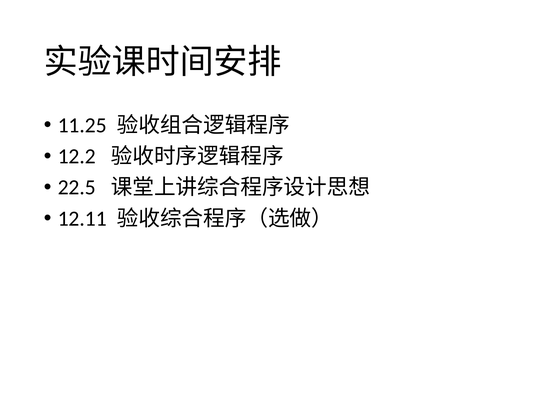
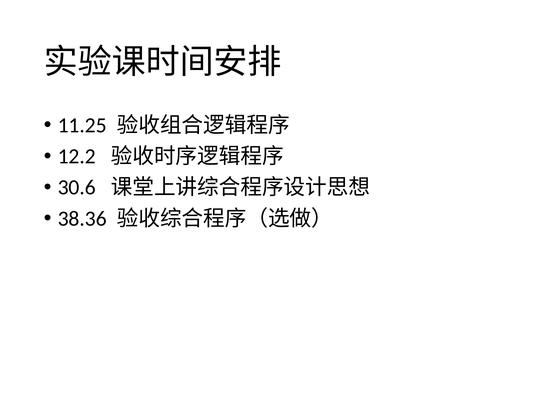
22.5: 22.5 -> 30.6
12.11: 12.11 -> 38.36
